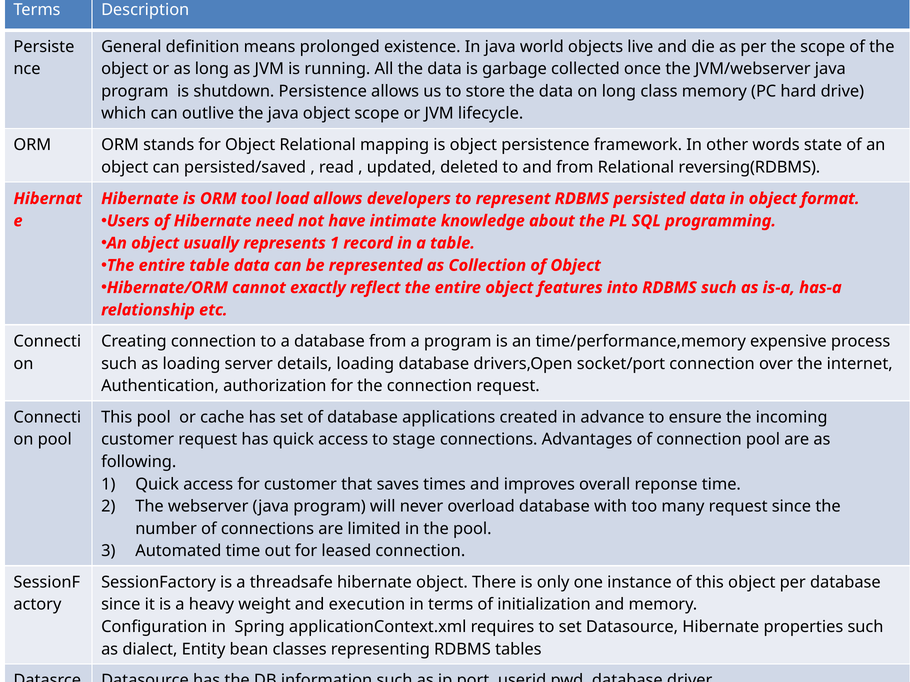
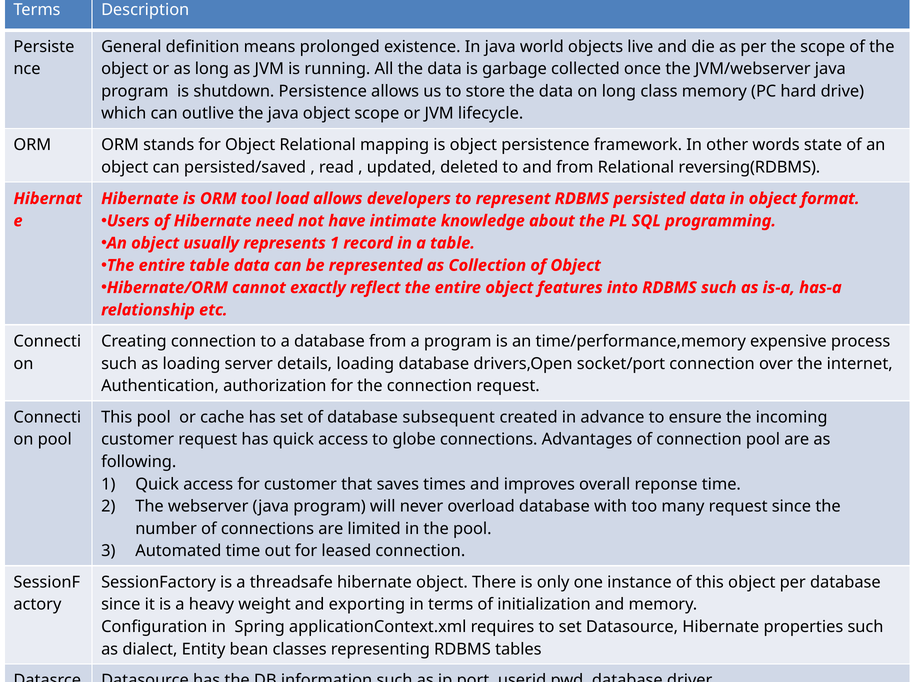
applications: applications -> subsequent
stage: stage -> globe
execution: execution -> exporting
